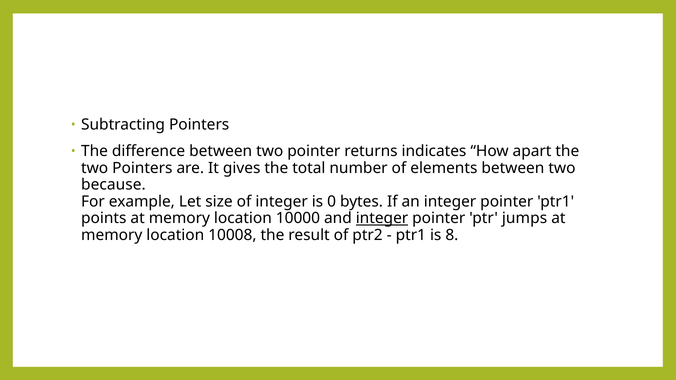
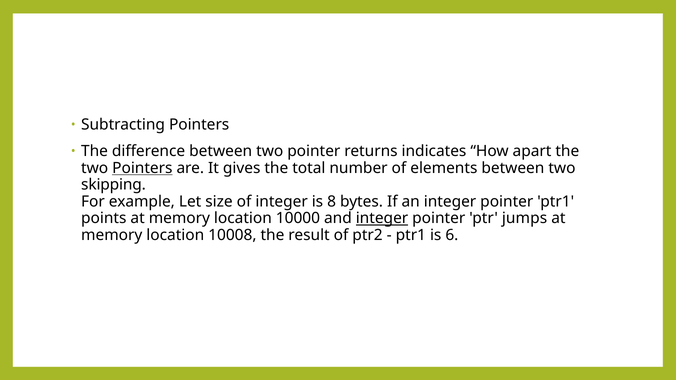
Pointers at (142, 168) underline: none -> present
because: because -> skipping
0: 0 -> 8
8: 8 -> 6
